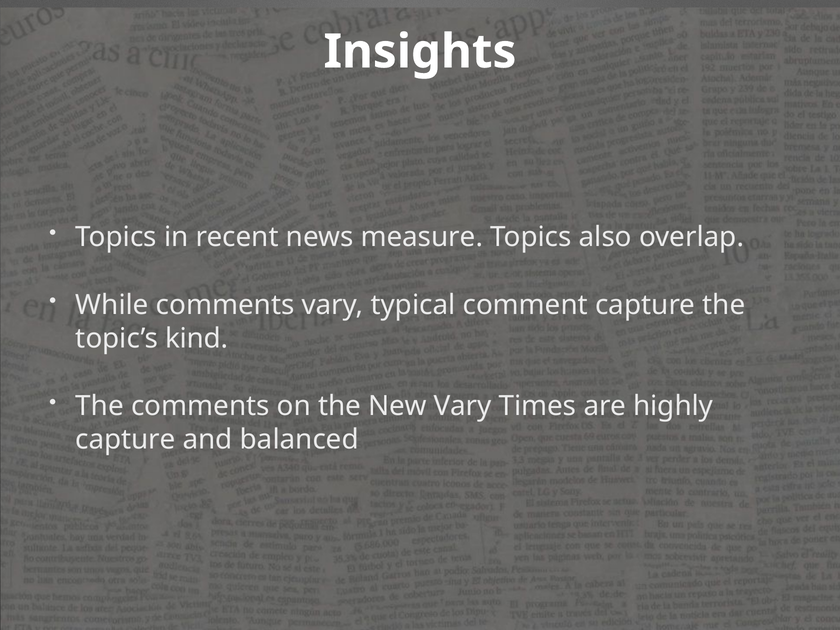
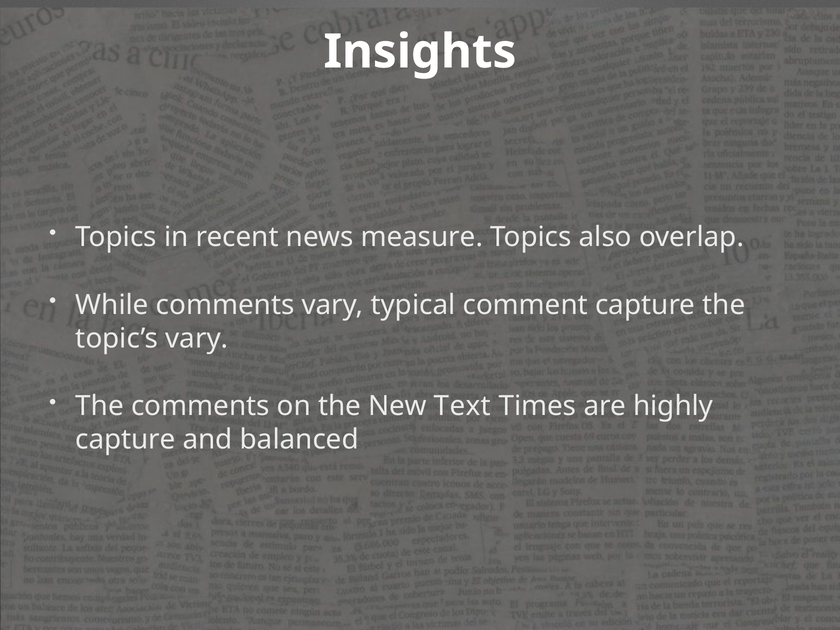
topic’s kind: kind -> vary
New Vary: Vary -> Text
